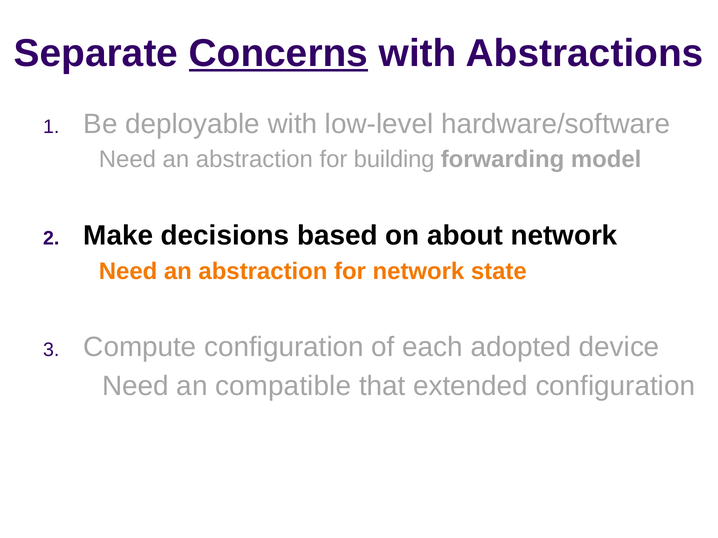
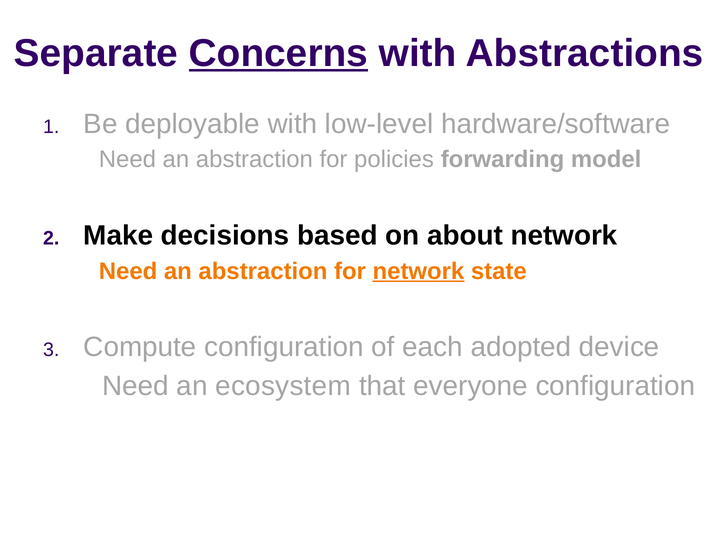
building: building -> policies
network at (418, 271) underline: none -> present
compatible: compatible -> ecosystem
extended: extended -> everyone
